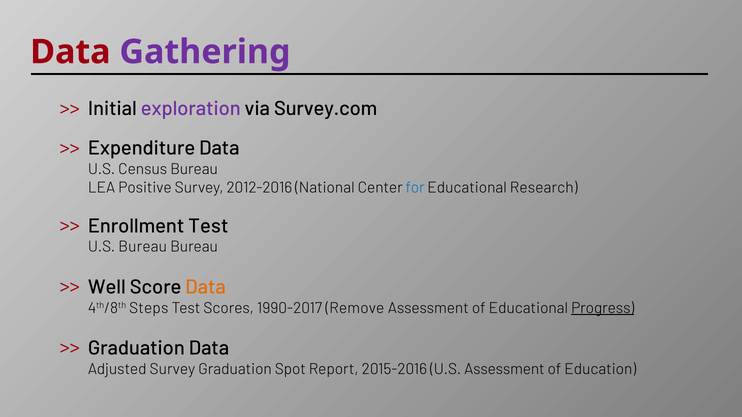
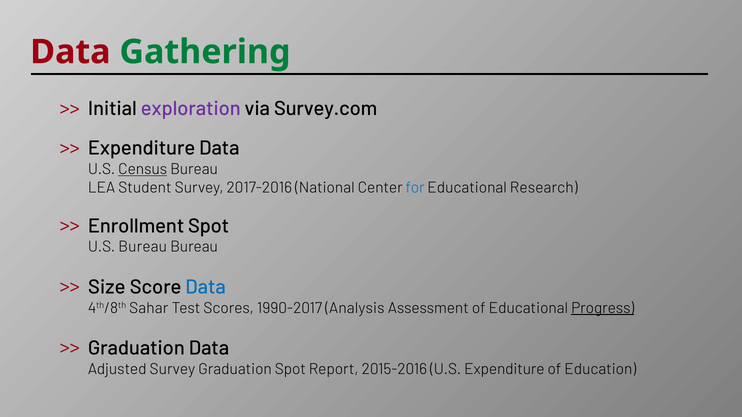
Gathering colour: purple -> green
Census underline: none -> present
Positive: Positive -> Student
2012-2016: 2012-2016 -> 2017-2016
Enrollment Test: Test -> Spot
Well: Well -> Size
Data at (206, 287) colour: orange -> blue
Steps: Steps -> Sahar
Remove: Remove -> Analysis
U.S Assessment: Assessment -> Expenditure
